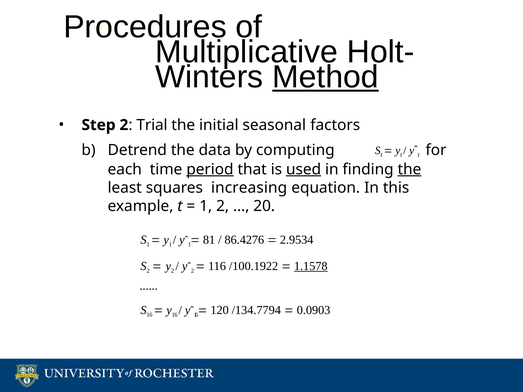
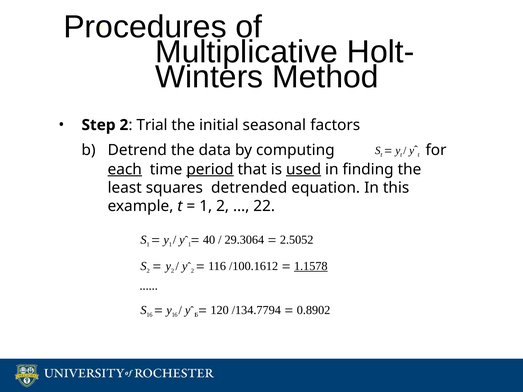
Method underline: present -> none
each underline: none -> present
the at (409, 169) underline: present -> none
increasing: increasing -> detrended
20: 20 -> 22
81: 81 -> 40
86.4276: 86.4276 -> 29.3064
2.9534: 2.9534 -> 2.5052
/100.1922: /100.1922 -> /100.1612
0.0903: 0.0903 -> 0.8902
